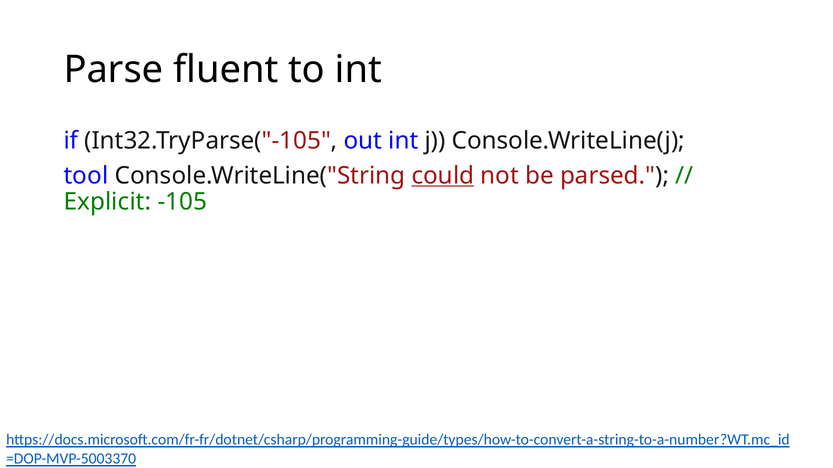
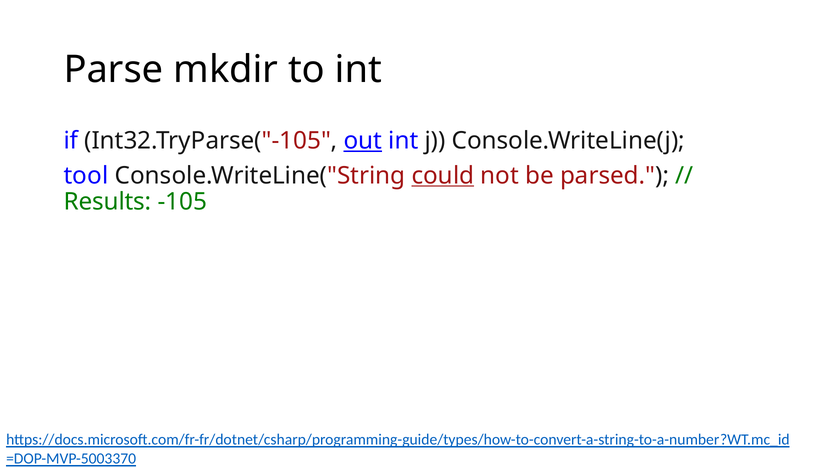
fluent: fluent -> mkdir
out underline: none -> present
Explicit: Explicit -> Results
